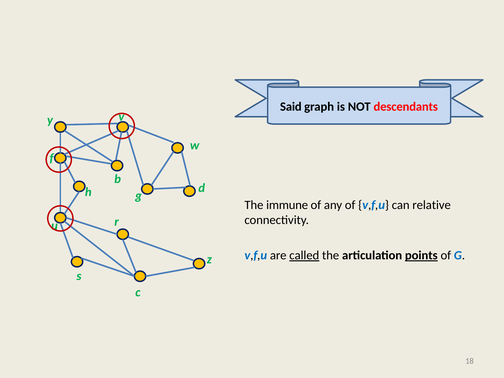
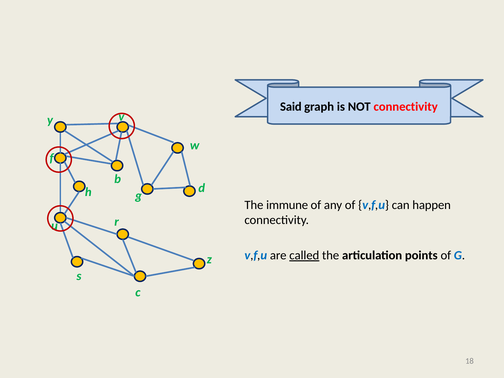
NOT descendants: descendants -> connectivity
relative: relative -> happen
points underline: present -> none
